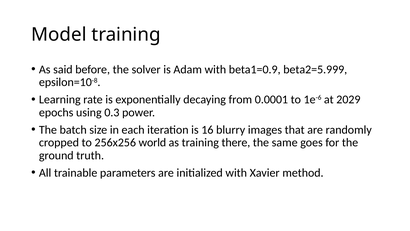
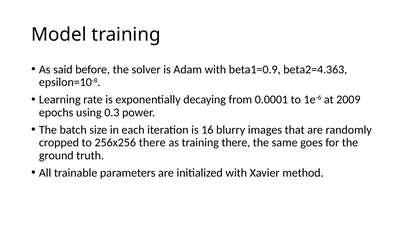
beta2=5.999: beta2=5.999 -> beta2=4.363
2029: 2029 -> 2009
256x256 world: world -> there
